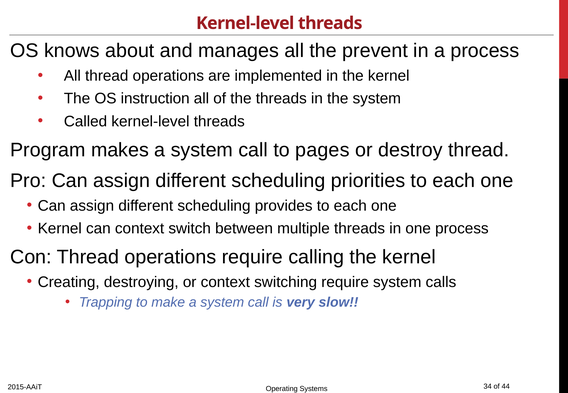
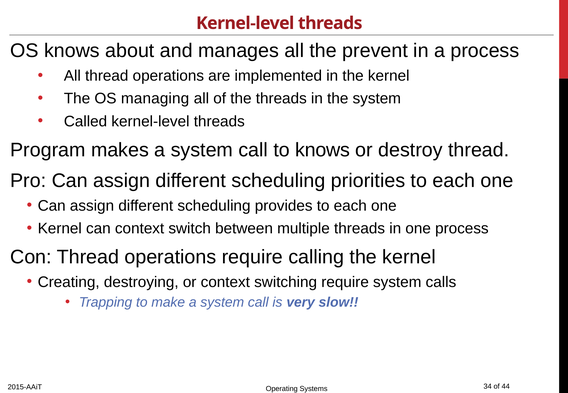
instruction: instruction -> managing
to pages: pages -> knows
